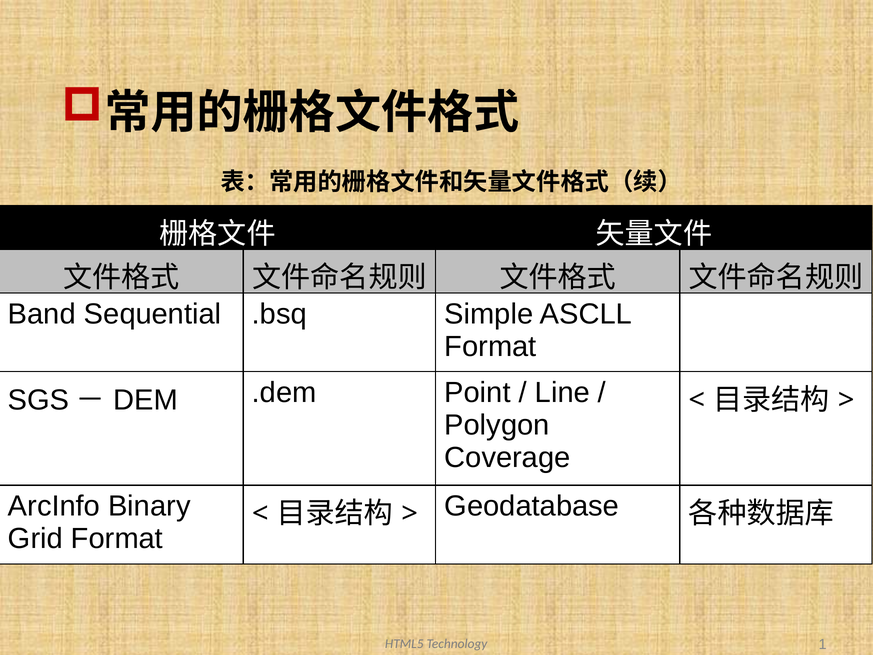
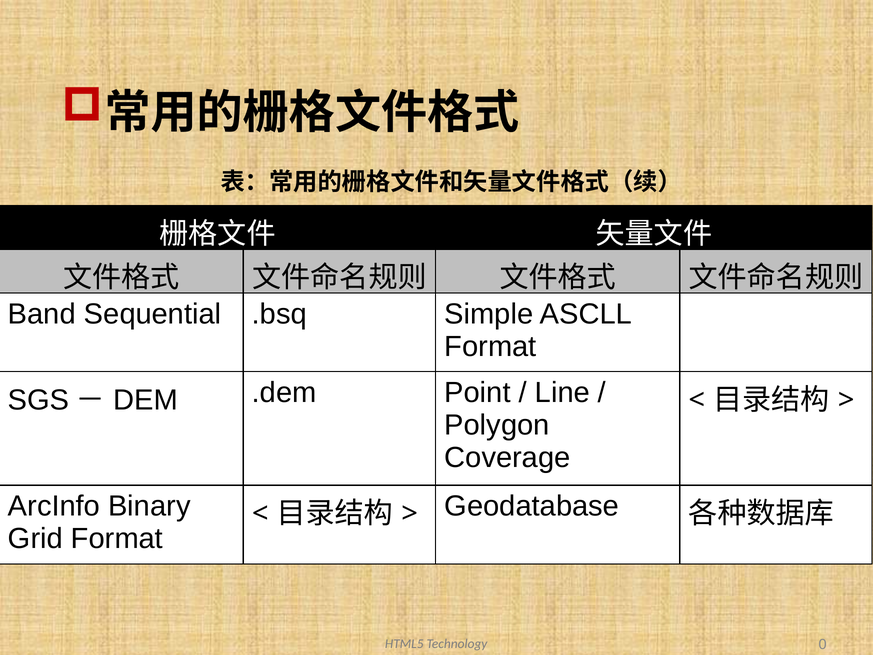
1: 1 -> 0
